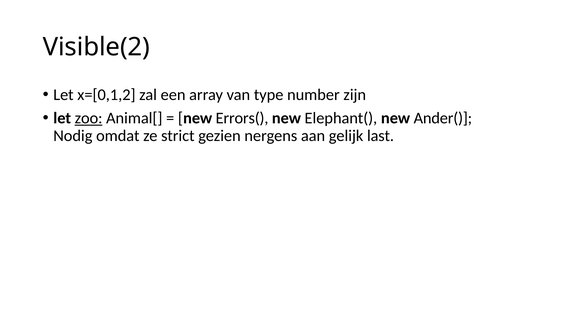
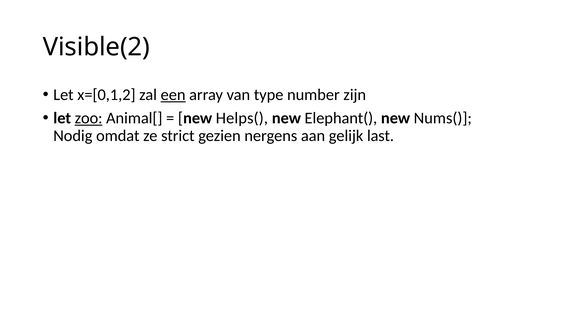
een underline: none -> present
Errors(: Errors( -> Helps(
Ander(: Ander( -> Nums(
